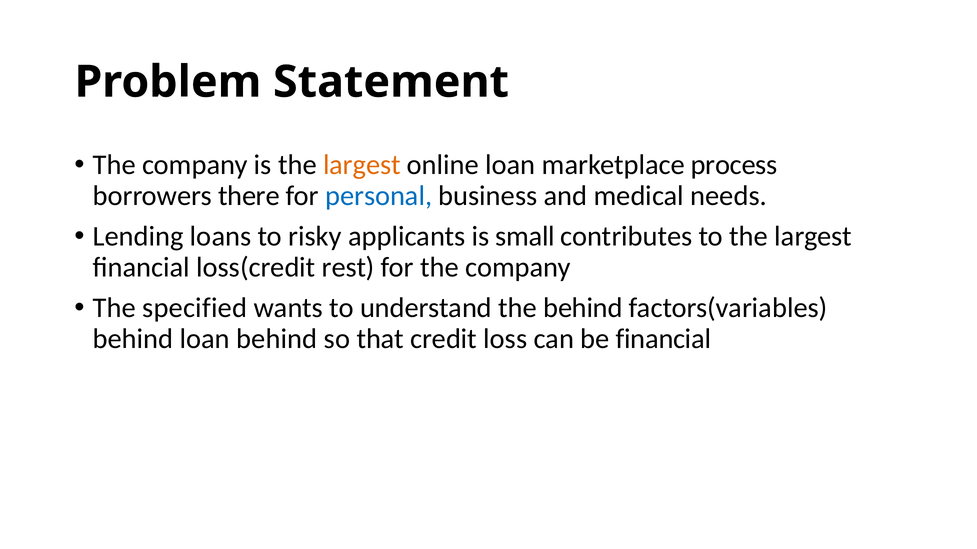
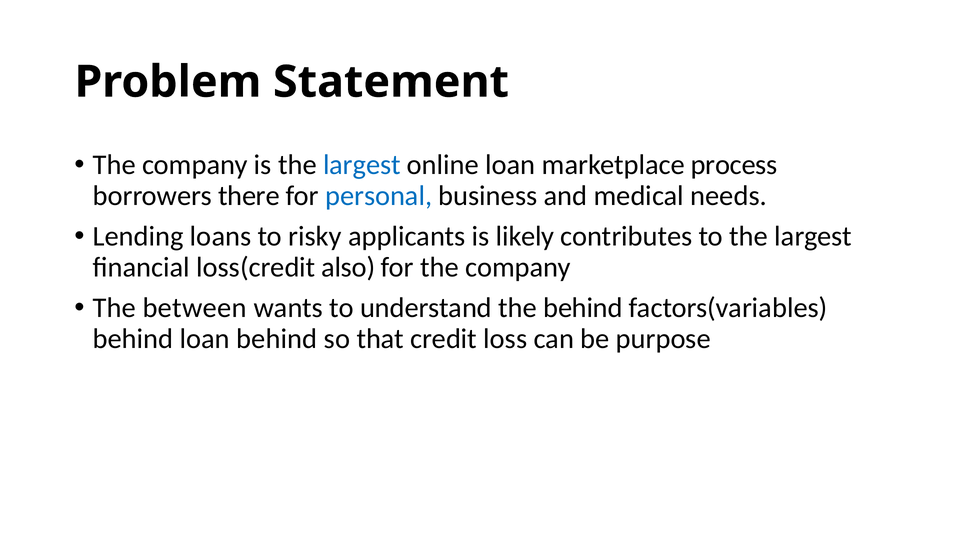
largest at (362, 165) colour: orange -> blue
small: small -> likely
rest: rest -> also
specified: specified -> between
be financial: financial -> purpose
